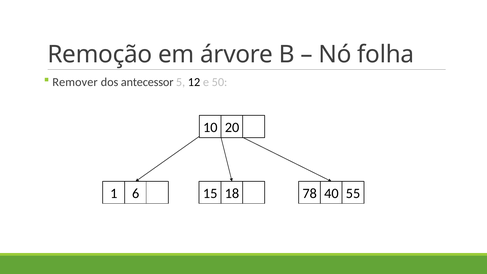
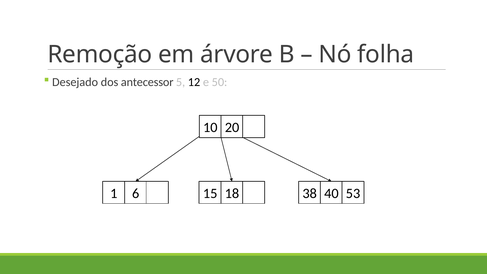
Remover: Remover -> Desejado
78: 78 -> 38
55: 55 -> 53
